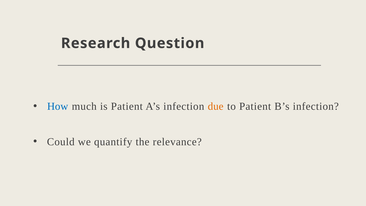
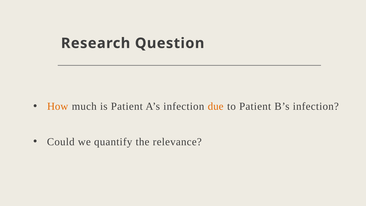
How colour: blue -> orange
